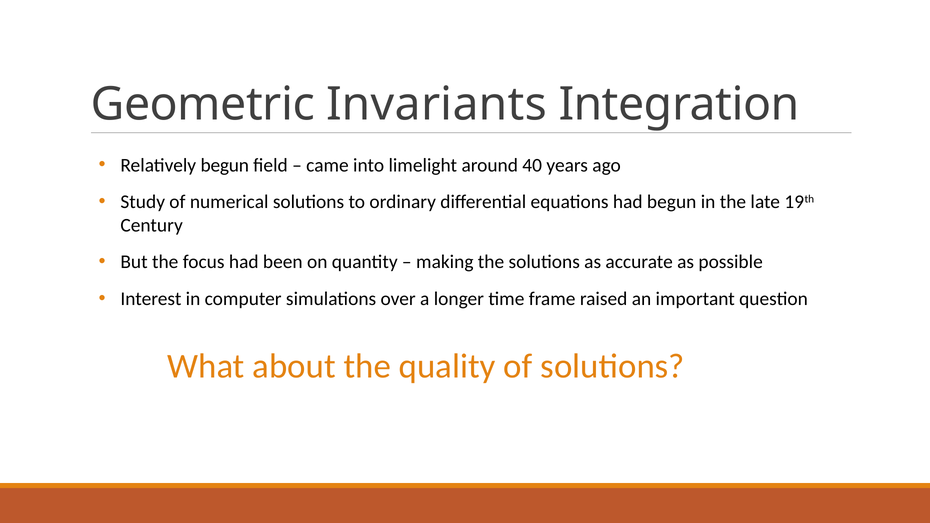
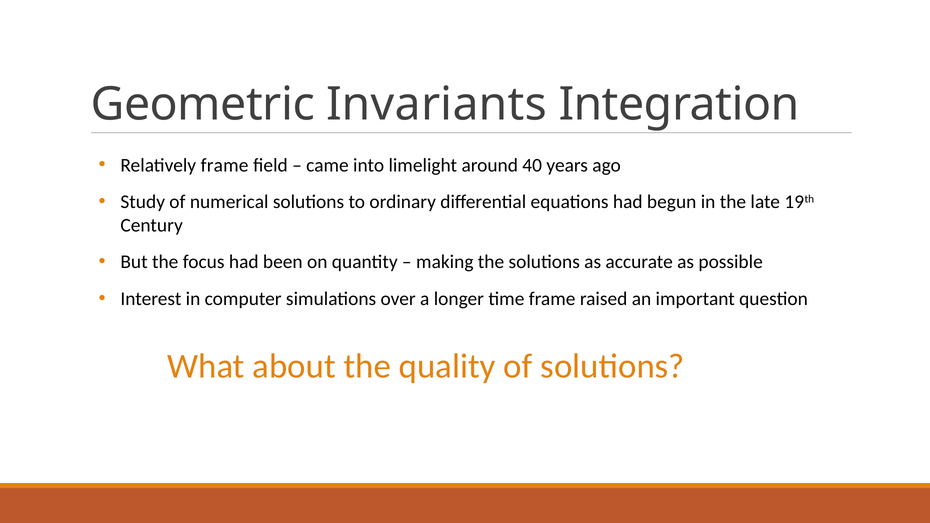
Relatively begun: begun -> frame
